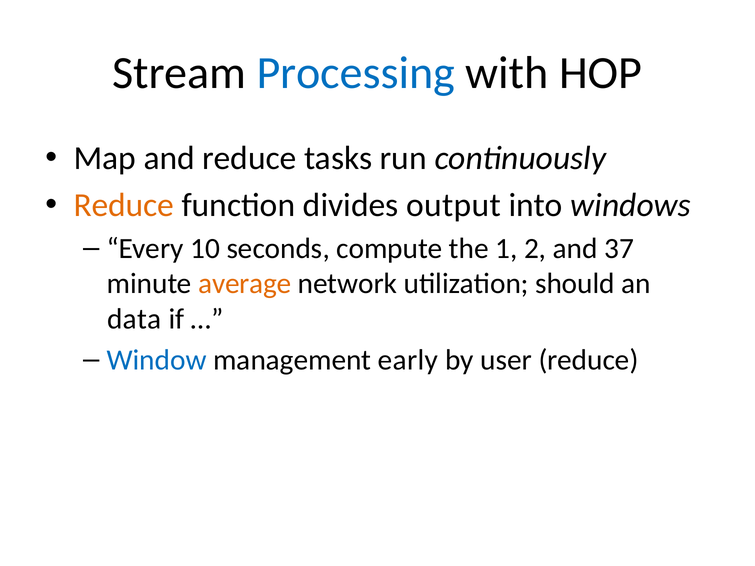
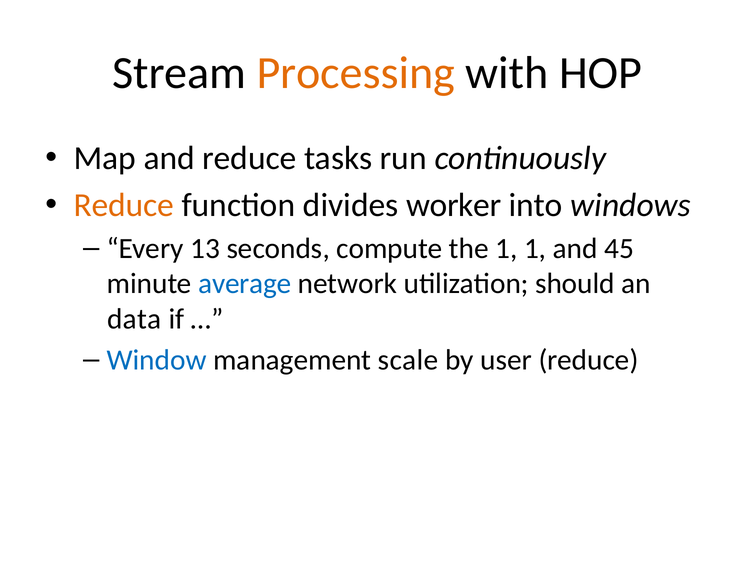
Processing colour: blue -> orange
output: output -> worker
10: 10 -> 13
1 2: 2 -> 1
37: 37 -> 45
average colour: orange -> blue
early: early -> scale
